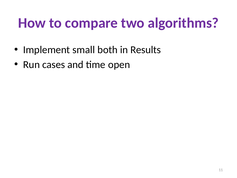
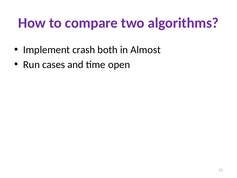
small: small -> crash
Results: Results -> Almost
